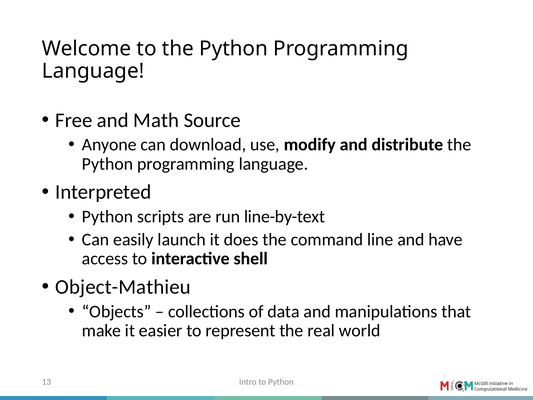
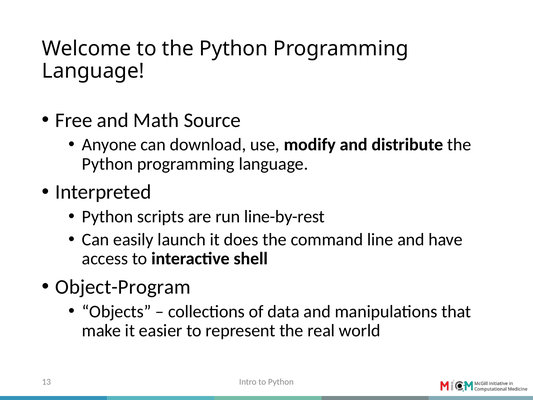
line-by-text: line-by-text -> line-by-rest
Object-Mathieu: Object-Mathieu -> Object-Program
